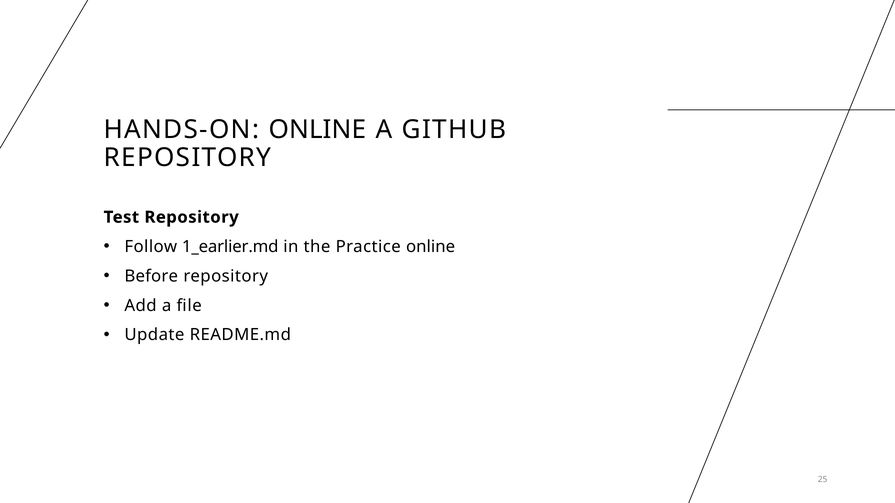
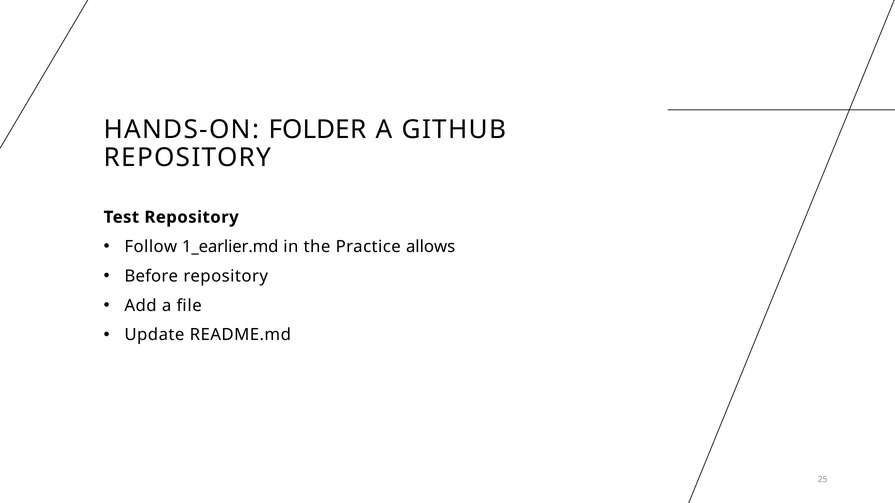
HANDS-ON ONLINE: ONLINE -> FOLDER
Practice online: online -> allows
